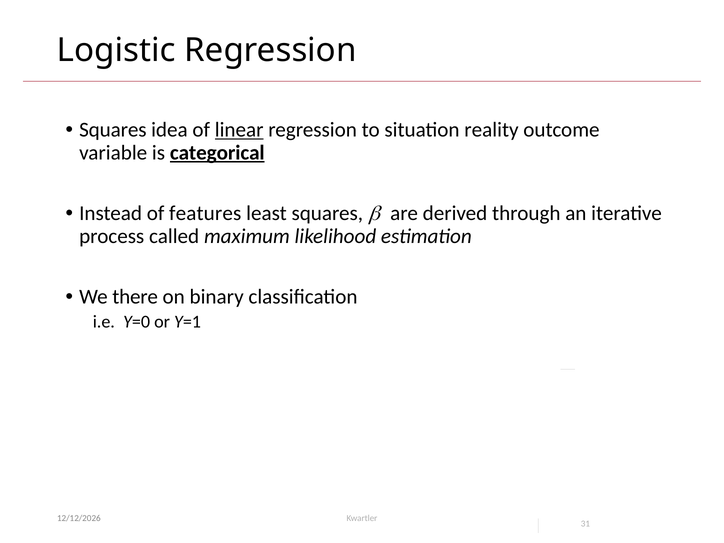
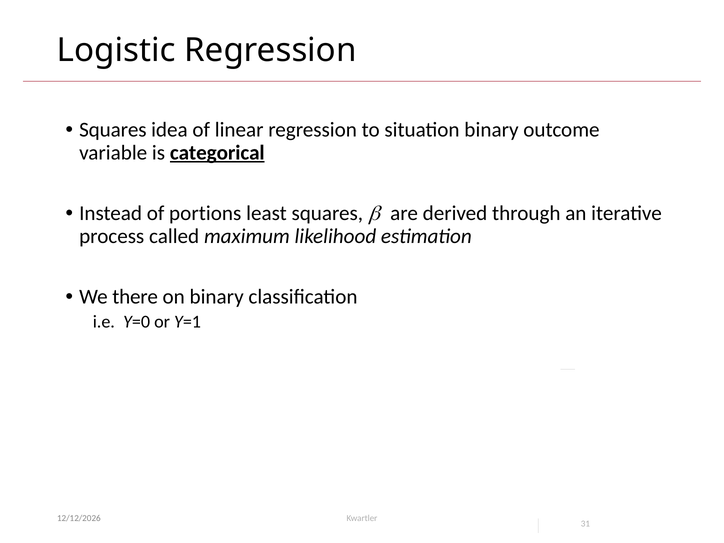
linear underline: present -> none
situation reality: reality -> binary
features: features -> portions
